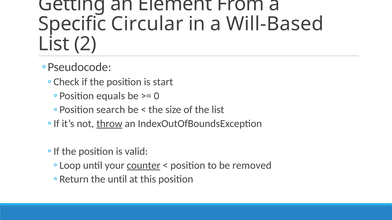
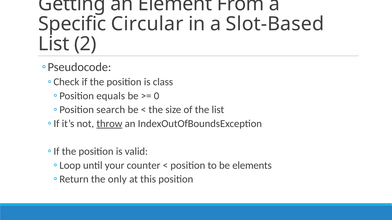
Will-Based: Will-Based -> Slot-Based
start: start -> class
counter underline: present -> none
removed: removed -> elements
the until: until -> only
